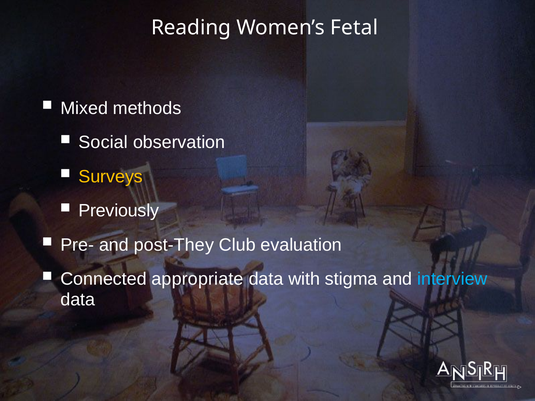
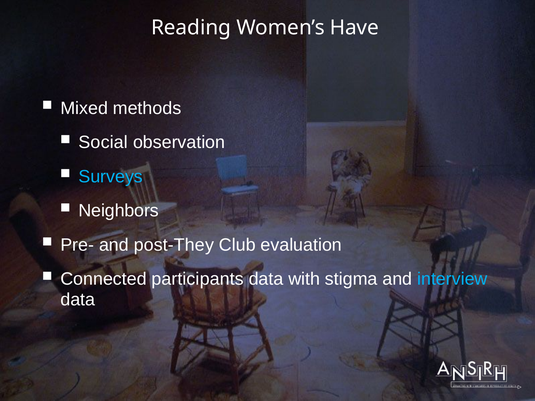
Fetal: Fetal -> Have
Surveys colour: yellow -> light blue
Previously: Previously -> Neighbors
appropriate: appropriate -> participants
